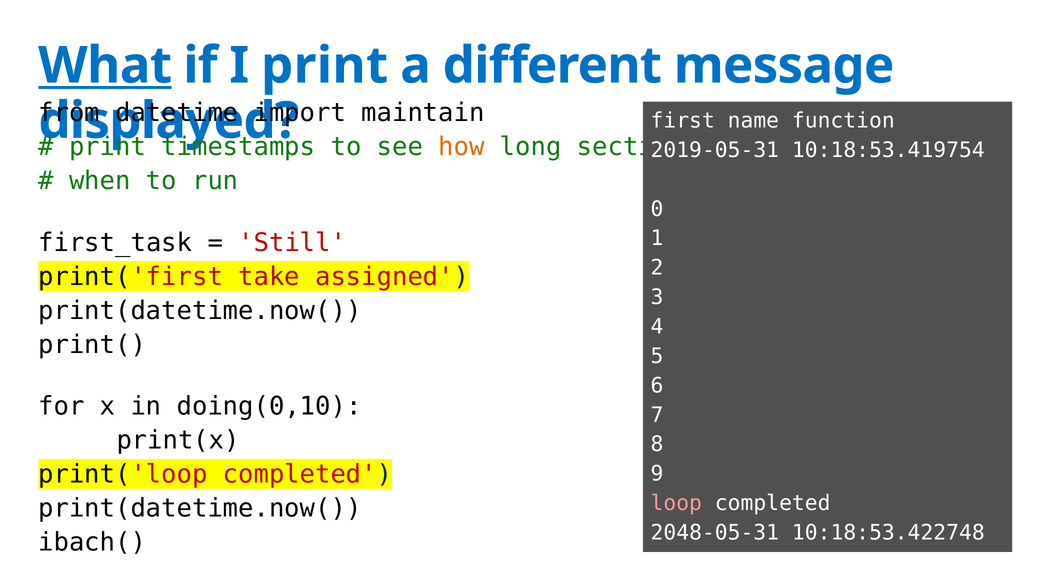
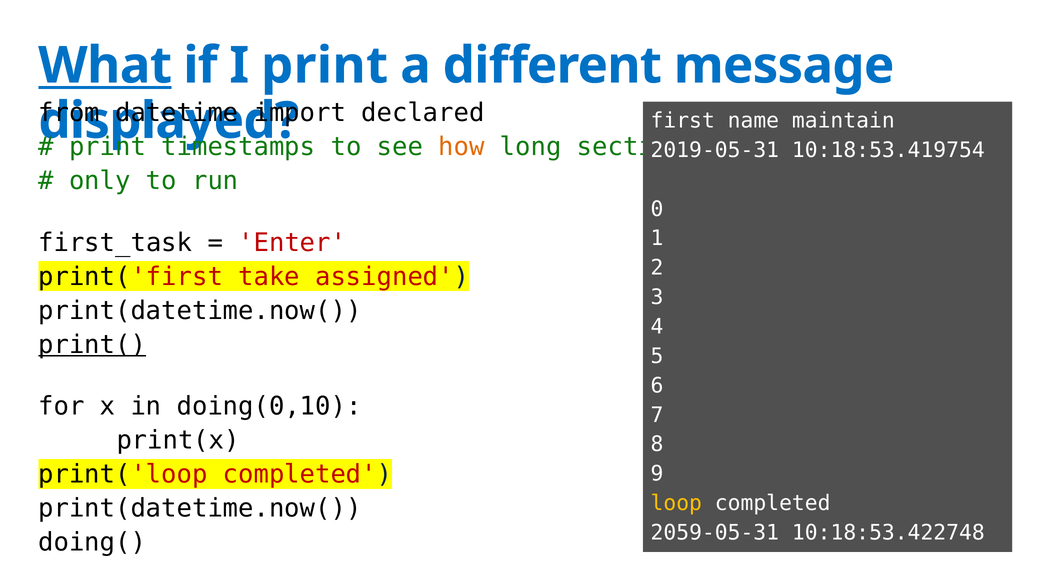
maintain: maintain -> declared
function: function -> maintain
when: when -> only
Still: Still -> Enter
print( underline: none -> present
loop colour: pink -> yellow
2048-05-31: 2048-05-31 -> 2059-05-31
ibach(: ibach( -> doing(
